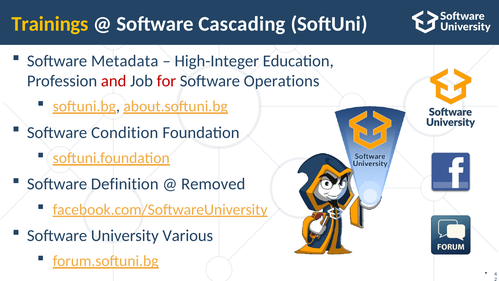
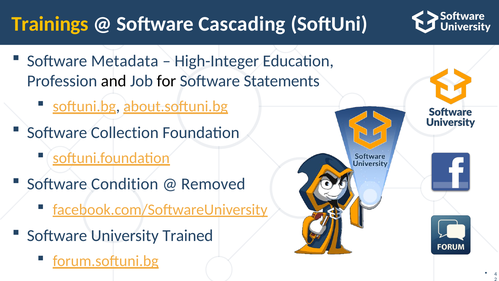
and colour: red -> black
for colour: red -> black
Operations: Operations -> Statements
Condition: Condition -> Collection
Definition: Definition -> Condition
Various: Various -> Trained
